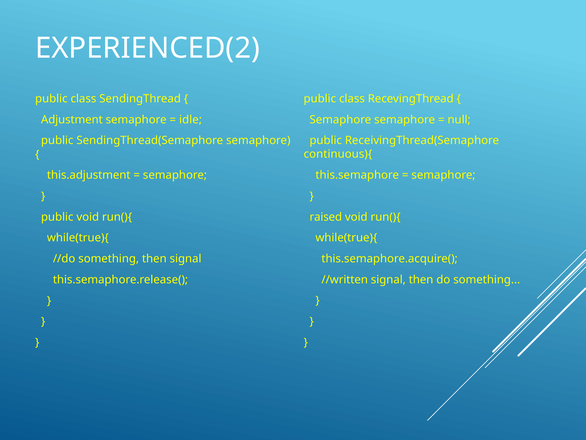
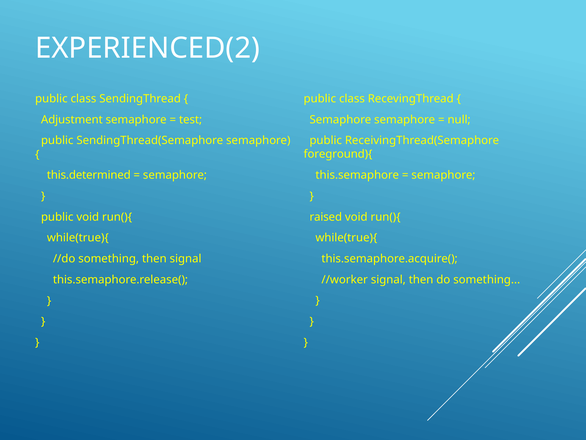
idle: idle -> test
continuous){: continuous){ -> foreground){
this.adjustment: this.adjustment -> this.determined
//written: //written -> //worker
